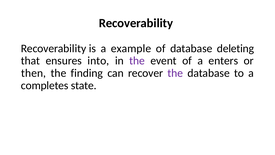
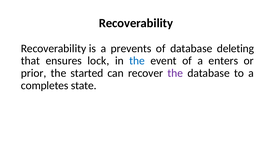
example: example -> prevents
into: into -> lock
the at (137, 61) colour: purple -> blue
then: then -> prior
finding: finding -> started
